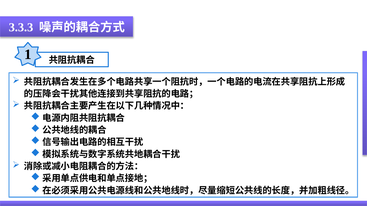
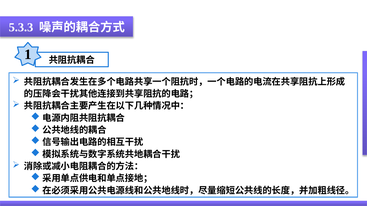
3.3.3: 3.3.3 -> 5.3.3
